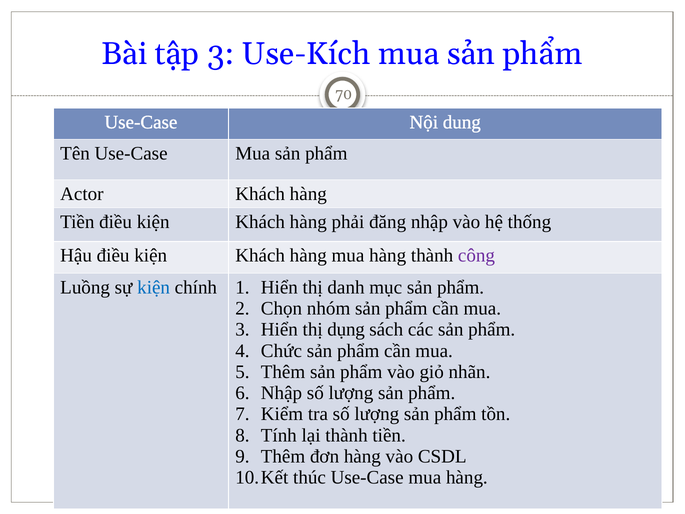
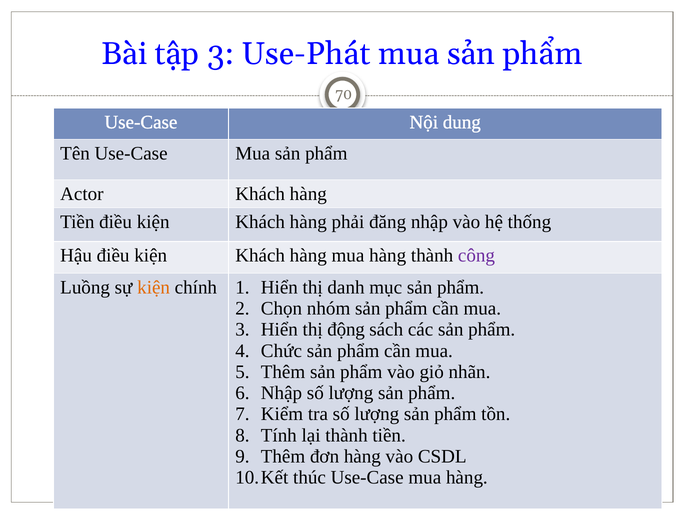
Use-Kích: Use-Kích -> Use-Phát
kiện at (154, 287) colour: blue -> orange
dụng: dụng -> động
